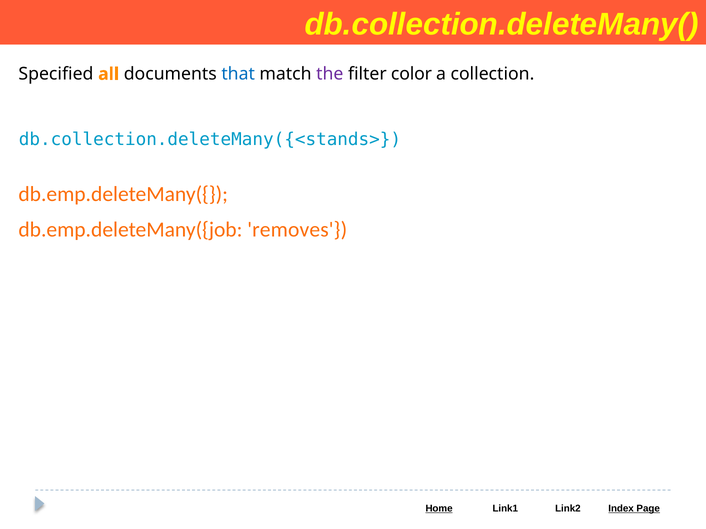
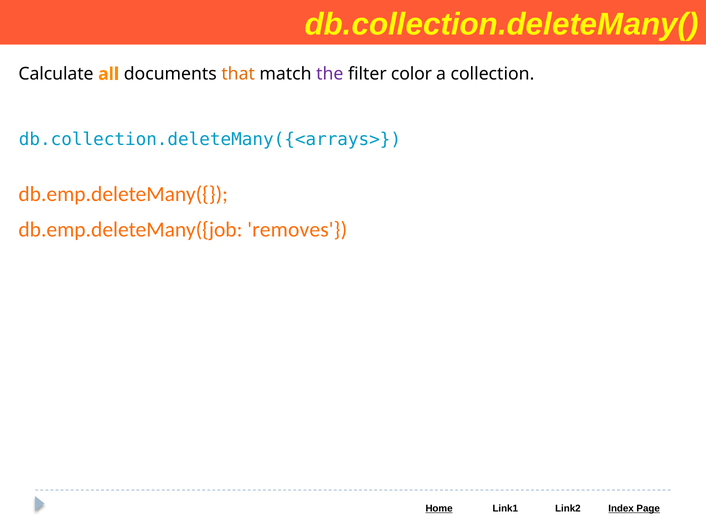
Specified: Specified -> Calculate
that colour: blue -> orange
db.collection.deleteMany({<stands>: db.collection.deleteMany({<stands> -> db.collection.deleteMany({<arrays>
